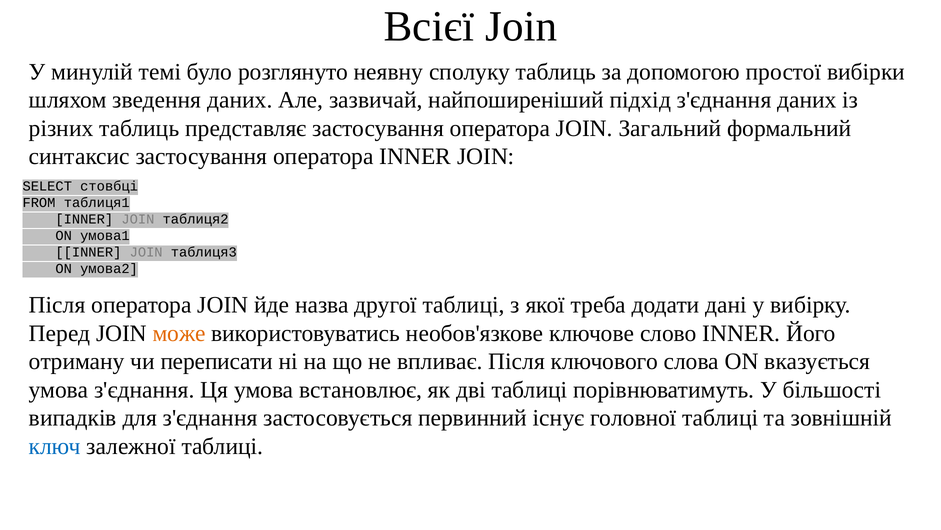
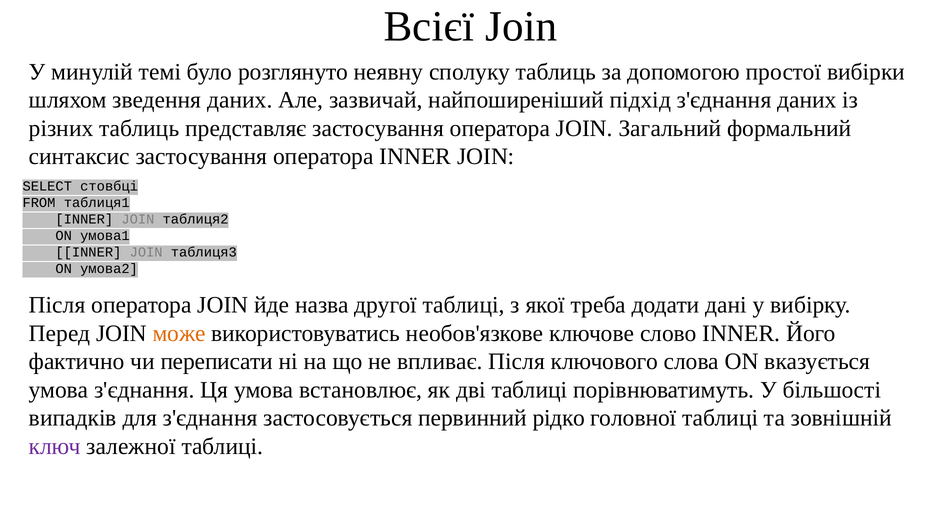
отриману: отриману -> фактично
існує: існує -> рідко
ключ colour: blue -> purple
